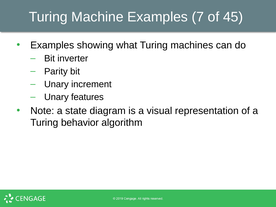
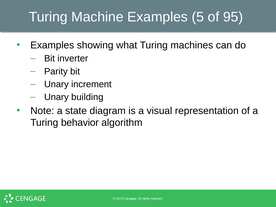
7: 7 -> 5
45: 45 -> 95
features: features -> building
